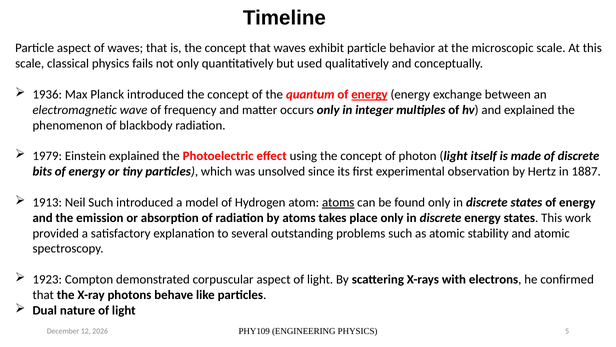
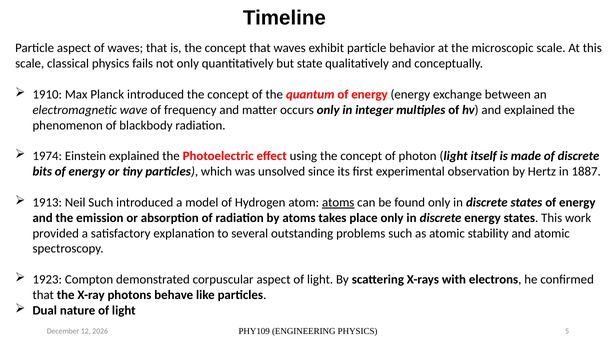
used: used -> state
1936: 1936 -> 1910
energy at (369, 94) underline: present -> none
1979: 1979 -> 1974
